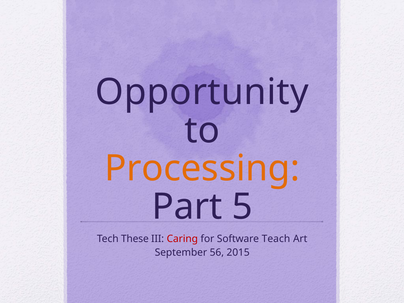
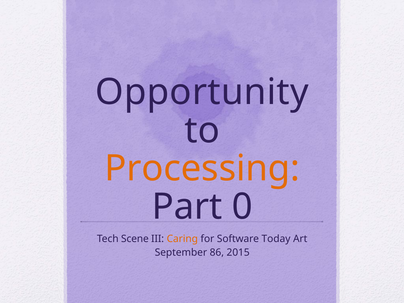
5: 5 -> 0
These: These -> Scene
Caring colour: red -> orange
Teach: Teach -> Today
56: 56 -> 86
